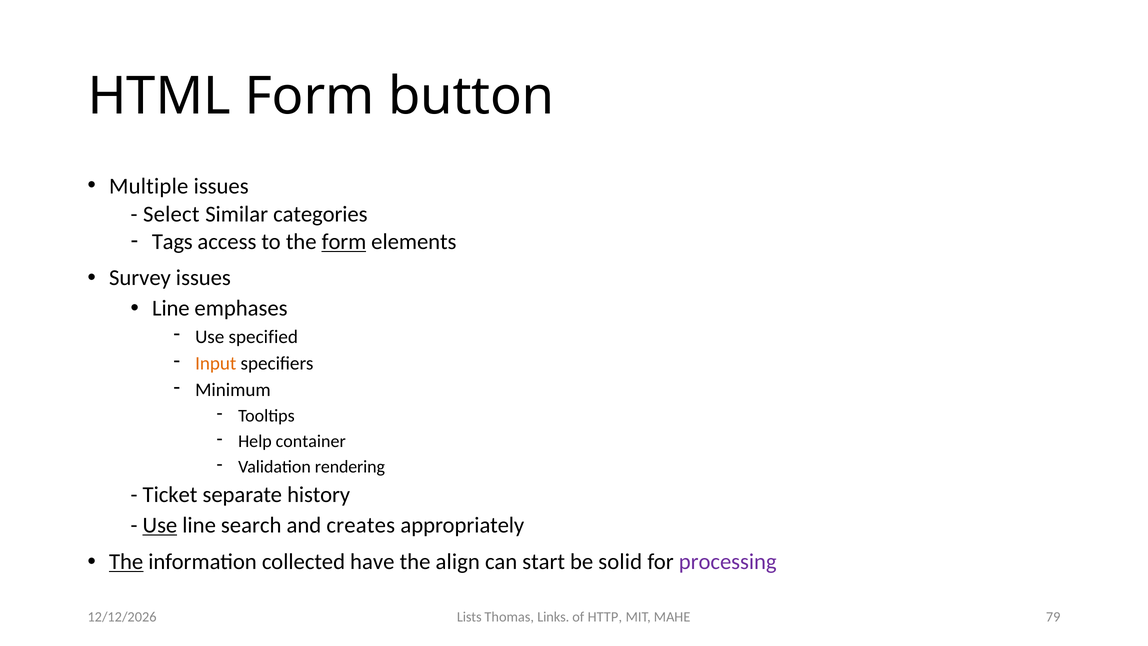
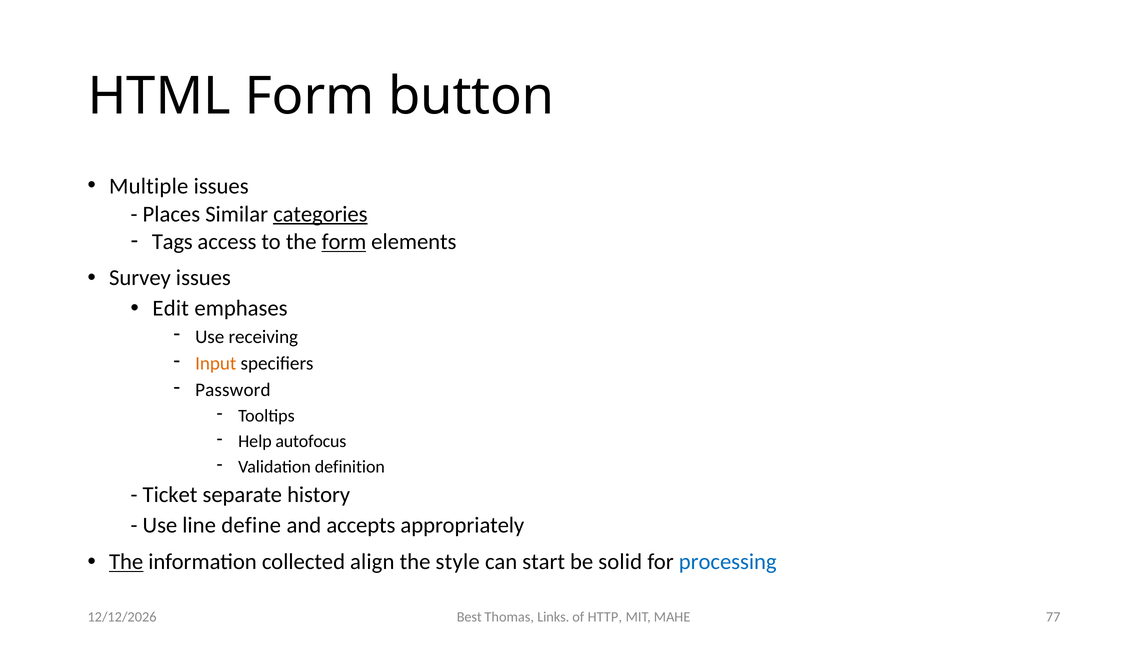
Select: Select -> Places
categories underline: none -> present
Line at (171, 308): Line -> Edit
specified: specified -> receiving
Minimum: Minimum -> Password
container: container -> autofocus
rendering: rendering -> definition
Use at (160, 525) underline: present -> none
search: search -> define
creates: creates -> accepts
have: have -> align
align: align -> style
processing colour: purple -> blue
Lists: Lists -> Best
79: 79 -> 77
